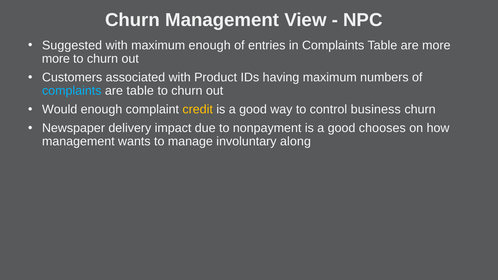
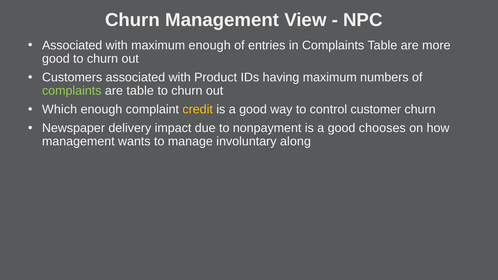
Suggested at (72, 45): Suggested -> Associated
more at (56, 59): more -> good
complaints at (72, 91) colour: light blue -> light green
Would: Would -> Which
business: business -> customer
